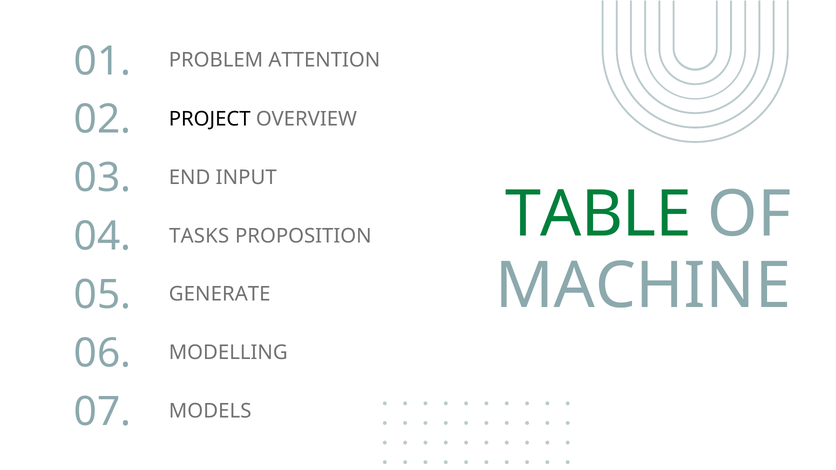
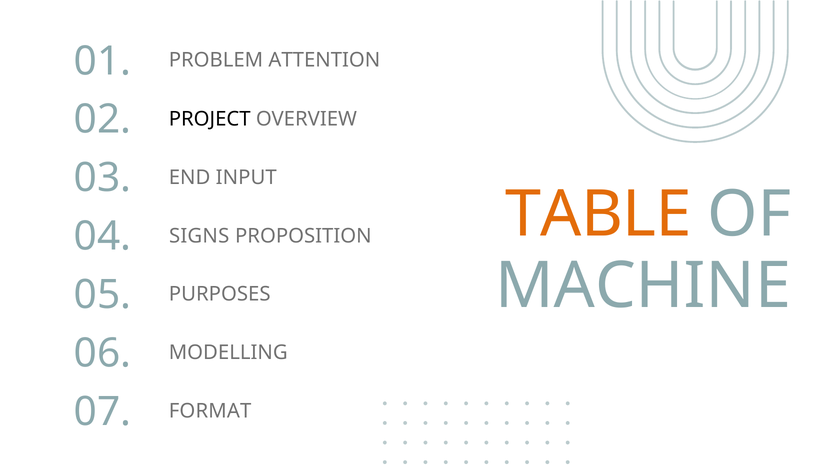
TABLE colour: green -> orange
TASKS: TASKS -> SIGNS
GENERATE: GENERATE -> PURPOSES
MODELS: MODELS -> FORMAT
